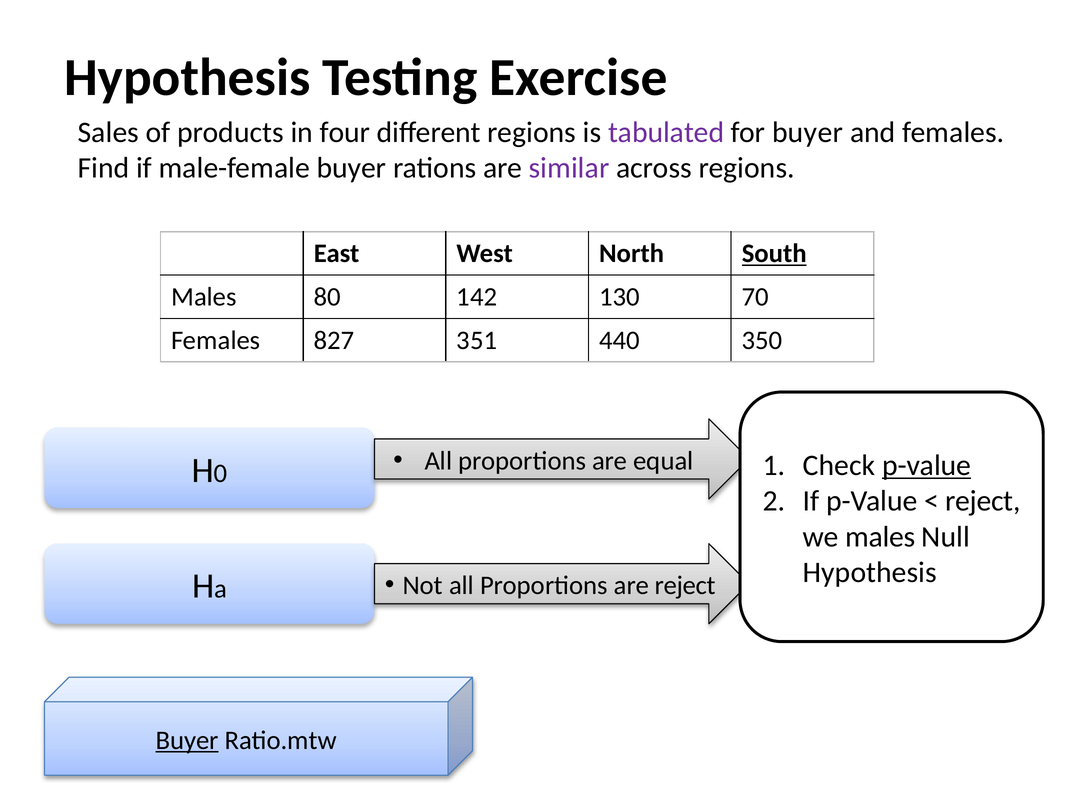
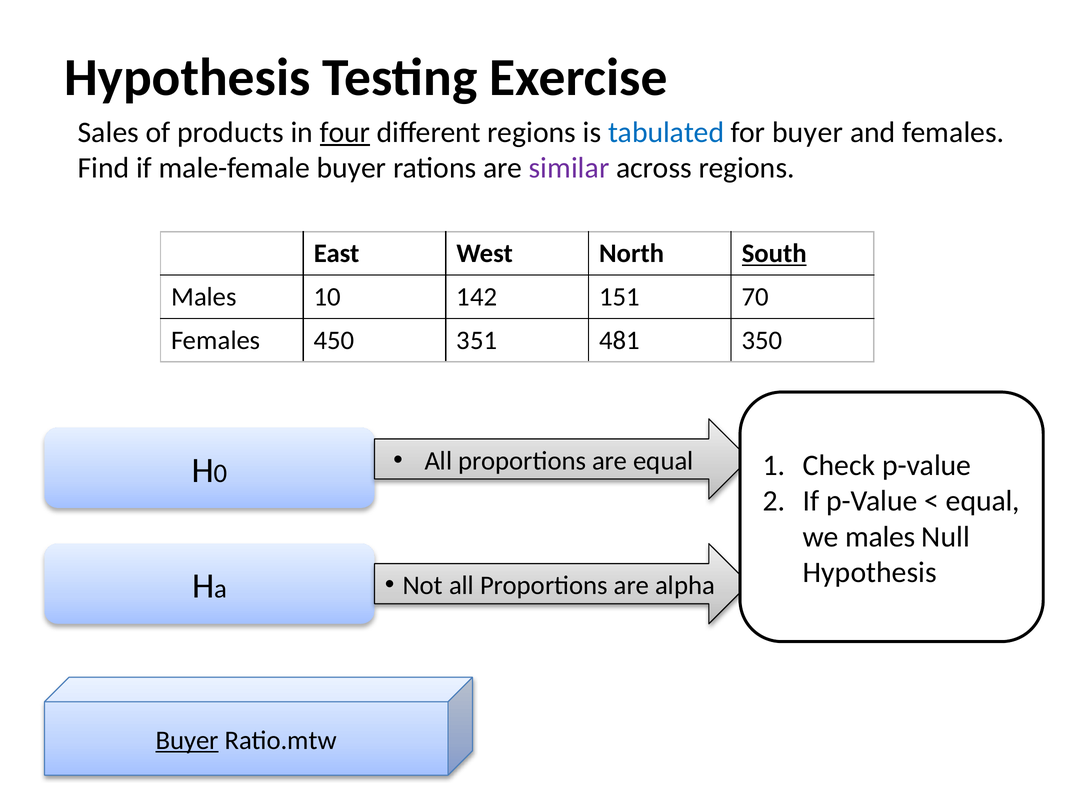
four underline: none -> present
tabulated colour: purple -> blue
80: 80 -> 10
130: 130 -> 151
827: 827 -> 450
440: 440 -> 481
p-value at (927, 466) underline: present -> none
reject at (983, 501): reject -> equal
are reject: reject -> alpha
